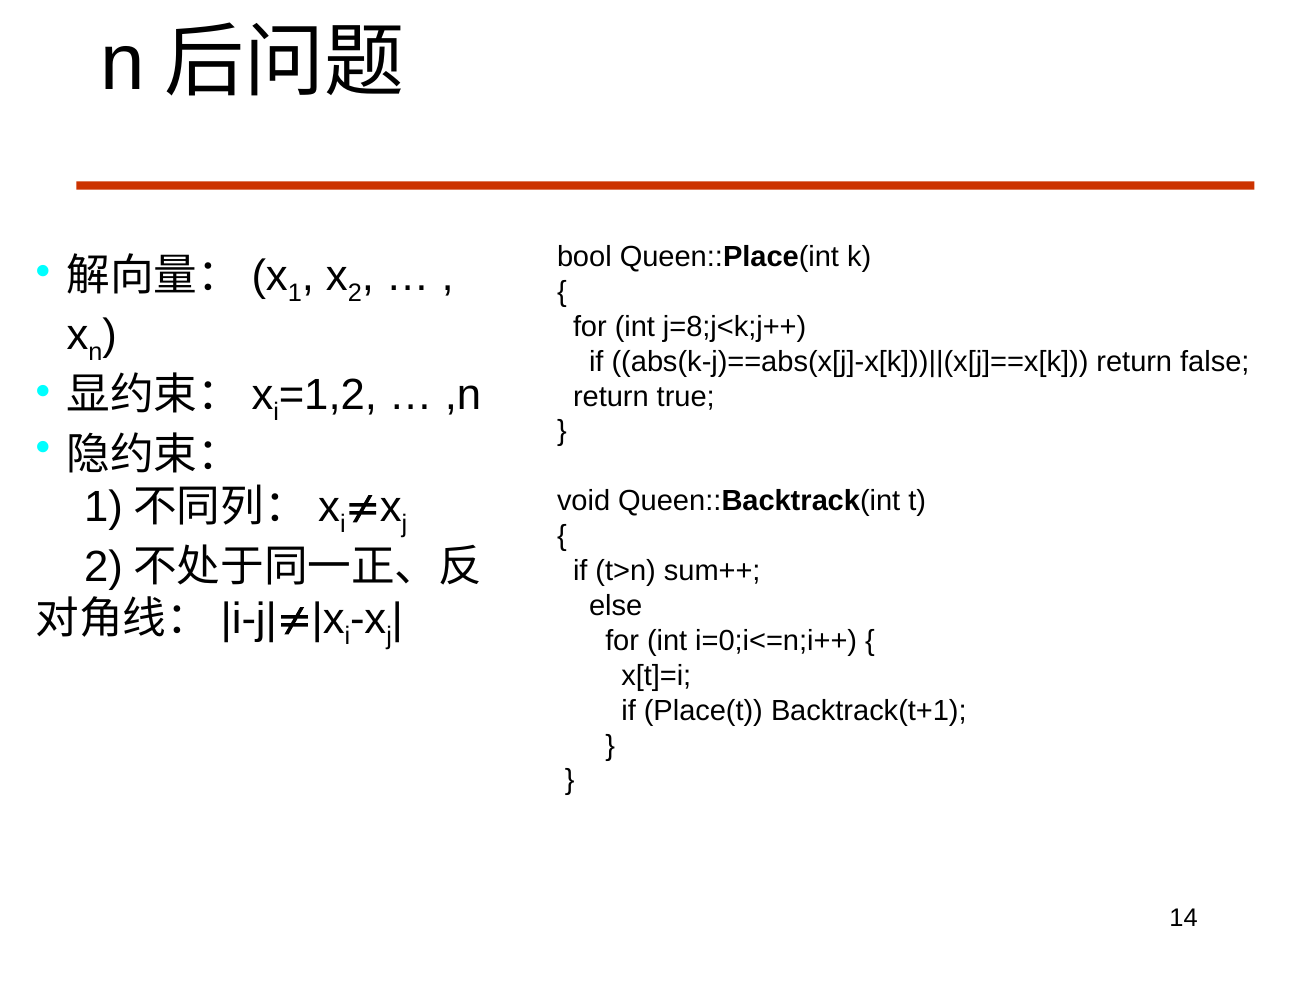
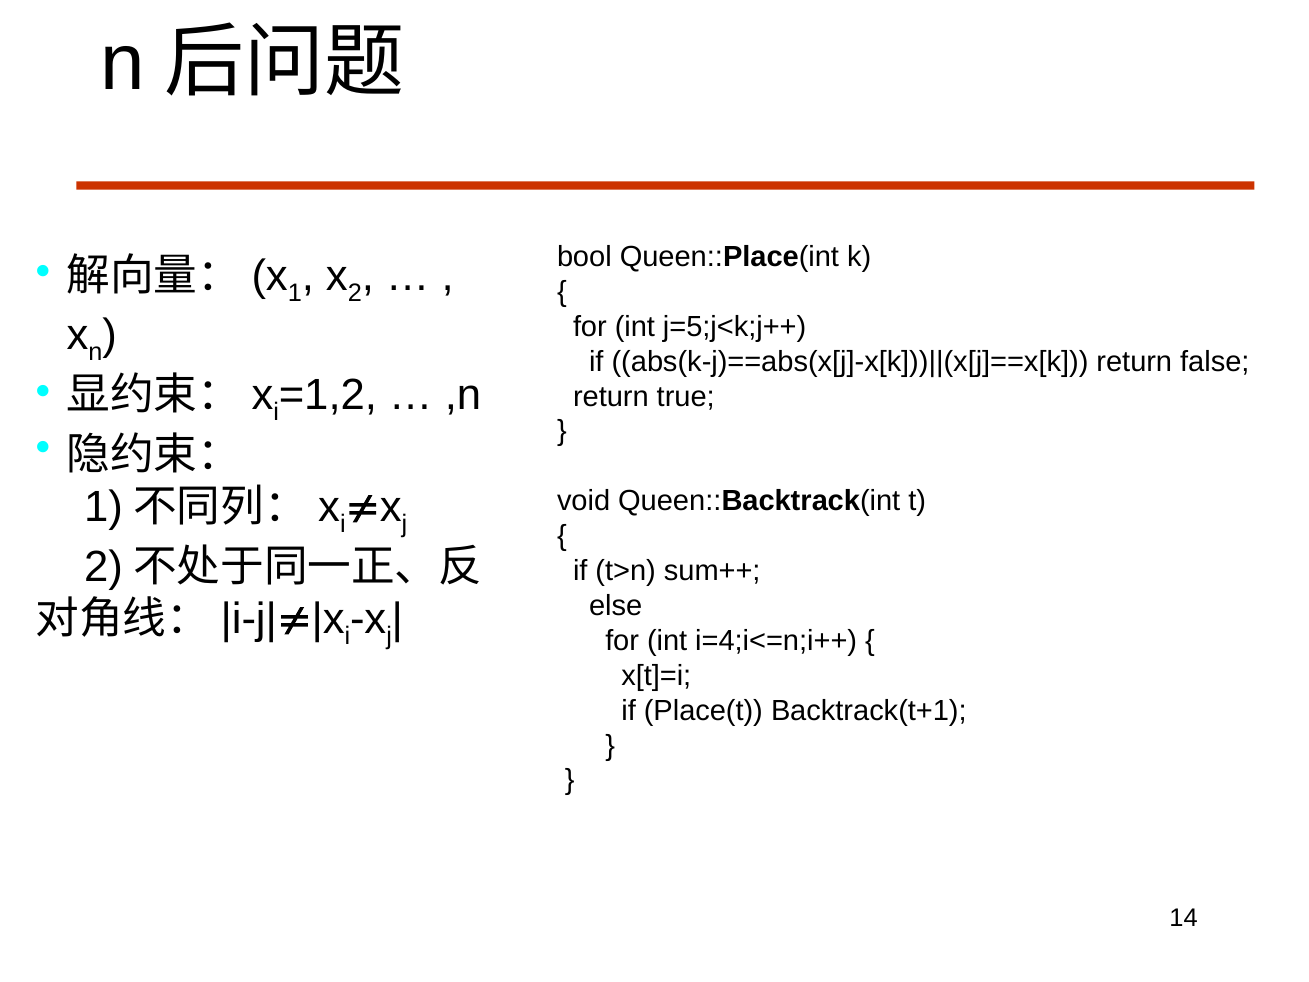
j=8;j<k;j++: j=8;j<k;j++ -> j=5;j<k;j++
i=0;i<=n;i++: i=0;i<=n;i++ -> i=4;i<=n;i++
